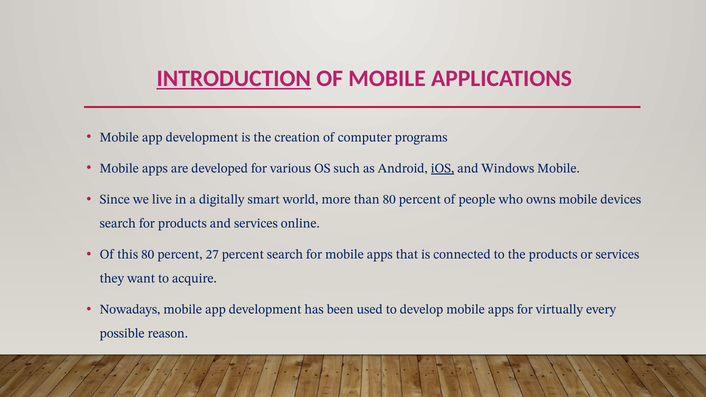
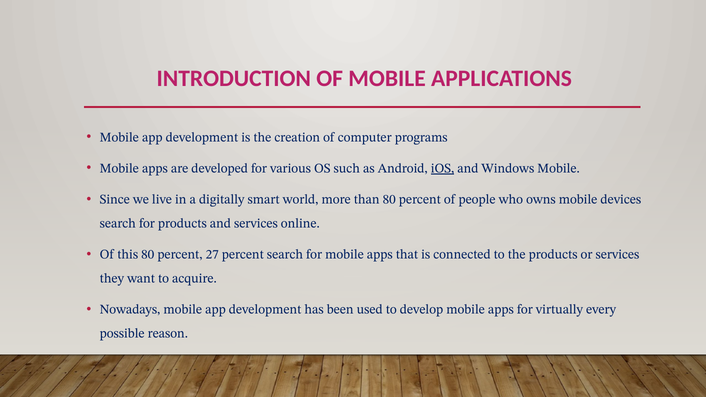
INTRODUCTION underline: present -> none
